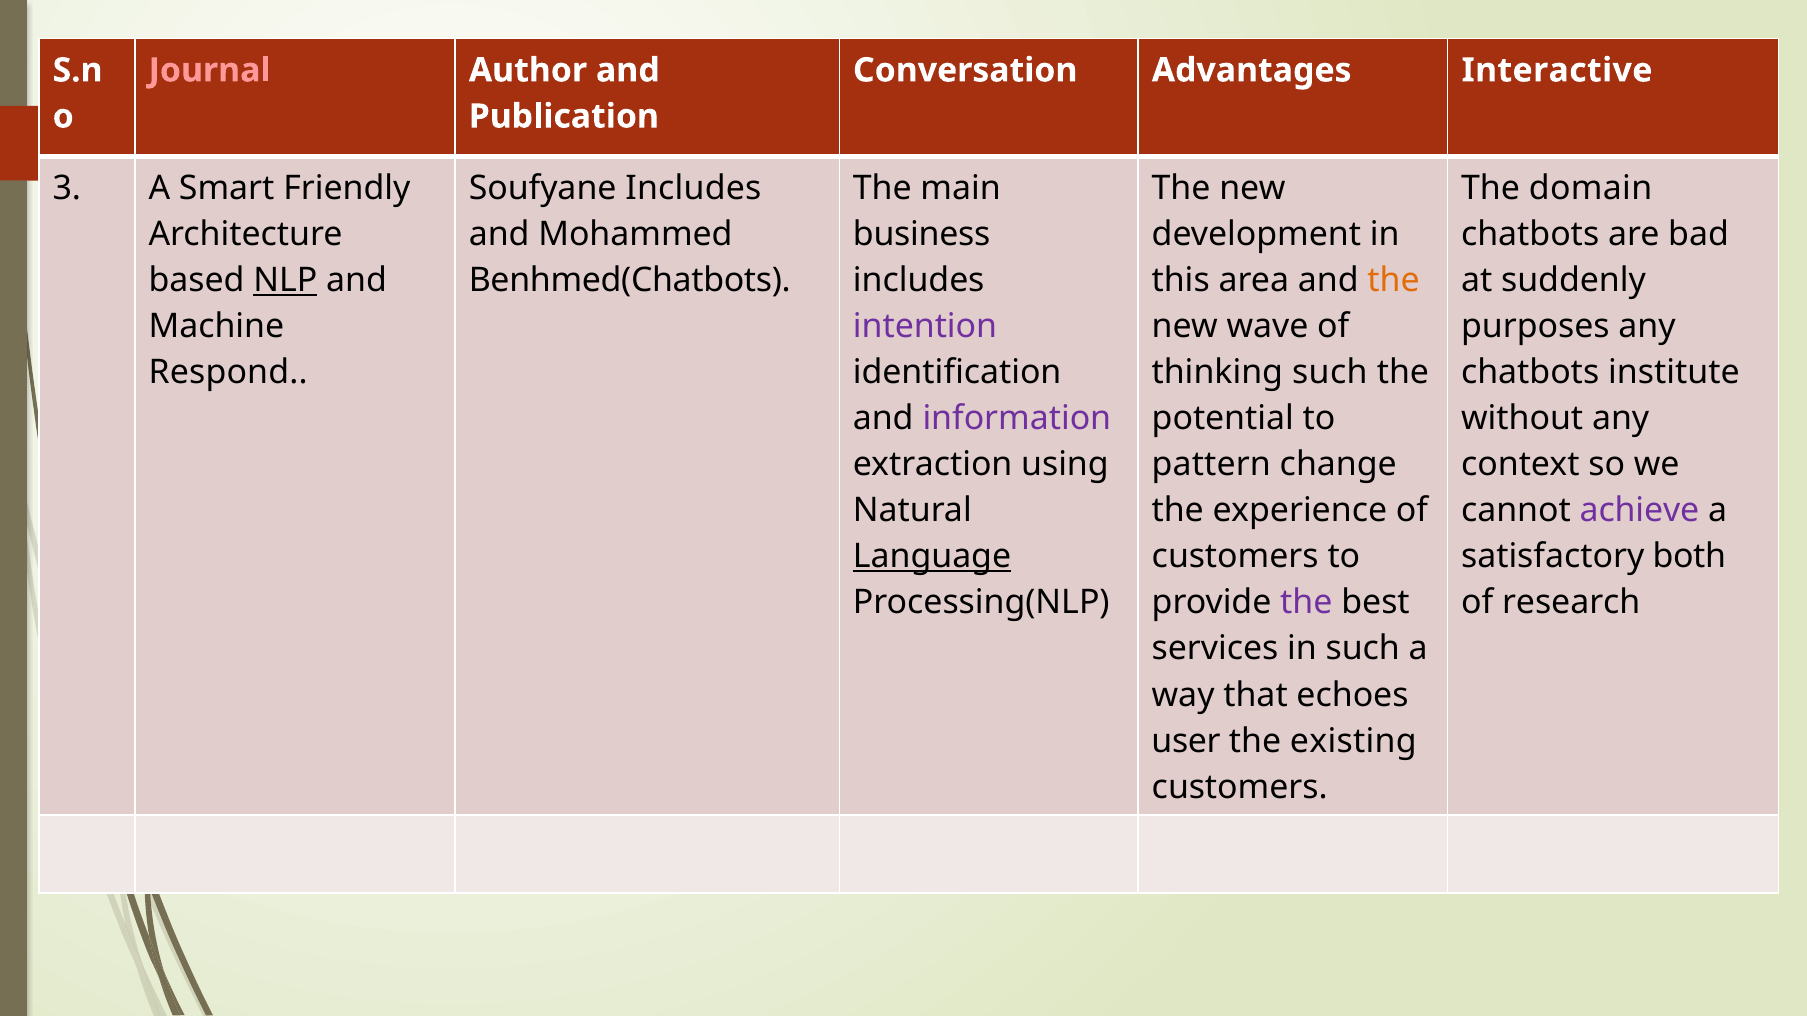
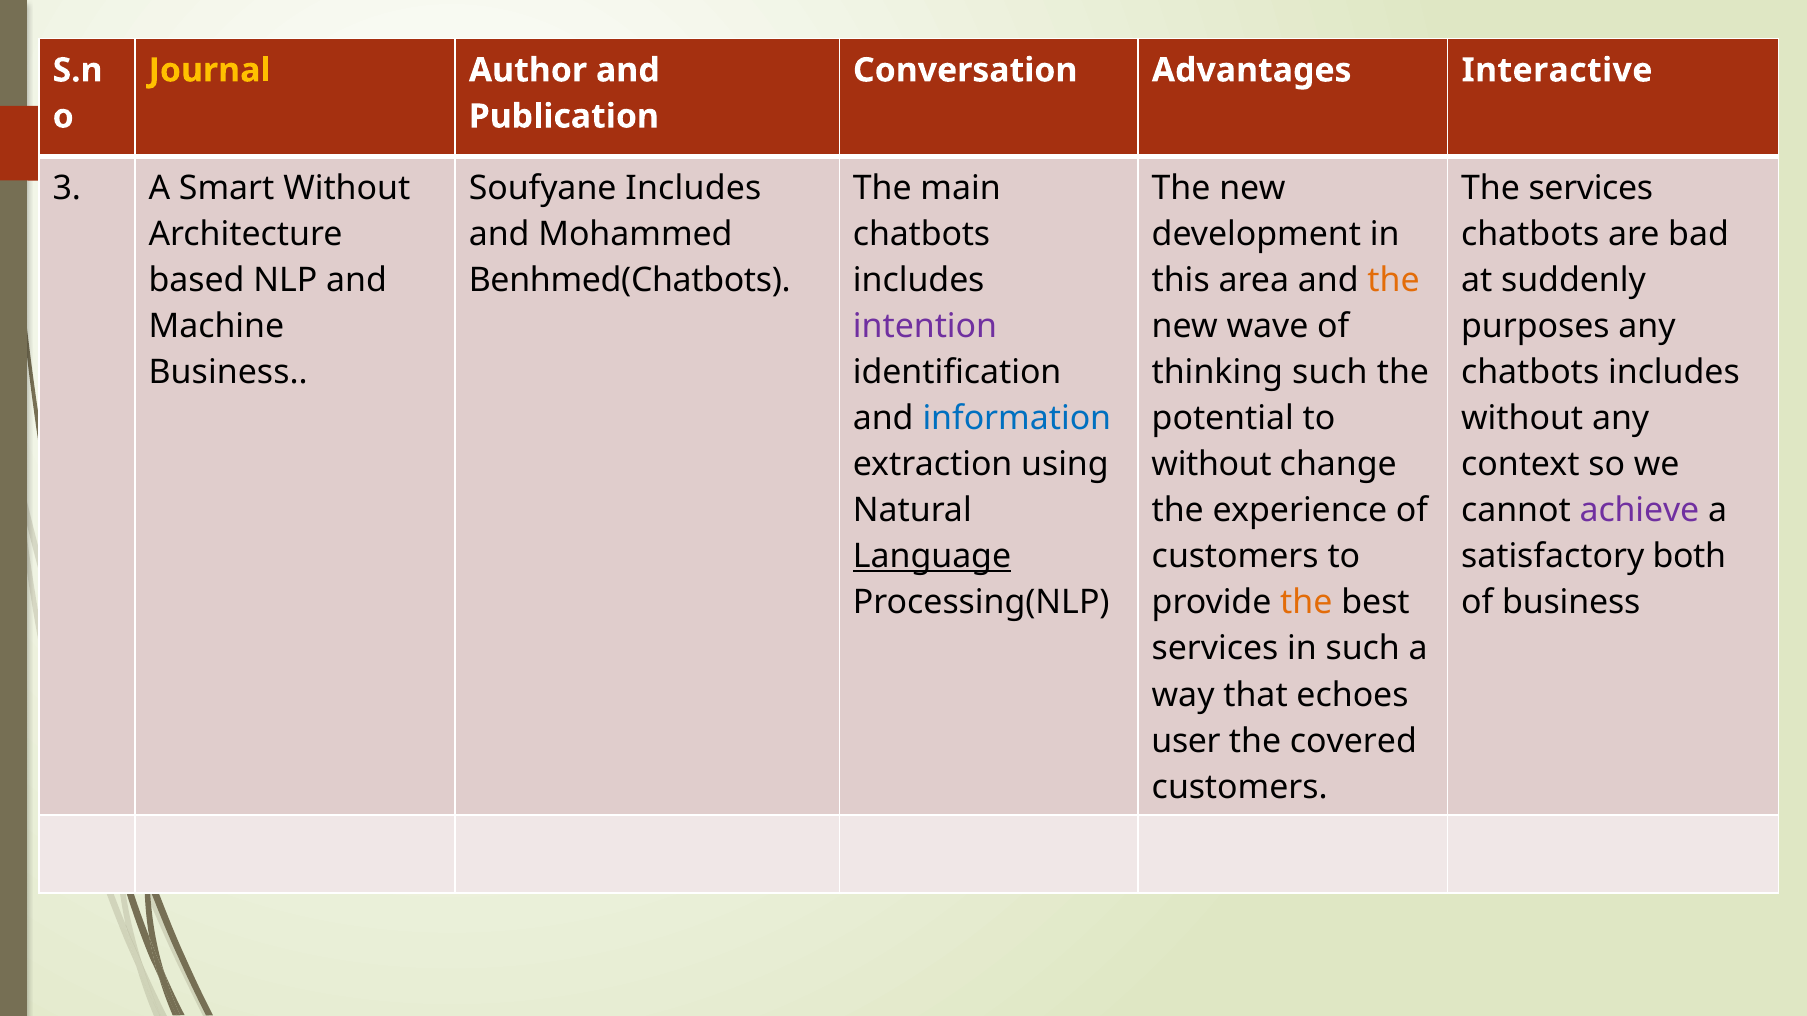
Journal colour: pink -> yellow
Smart Friendly: Friendly -> Without
The domain: domain -> services
business at (922, 234): business -> chatbots
NLP underline: present -> none
Respond at (228, 372): Respond -> Business
institute at (1674, 372): institute -> includes
information colour: purple -> blue
pattern at (1211, 465): pattern -> without
the at (1306, 603) colour: purple -> orange
of research: research -> business
existing: existing -> covered
